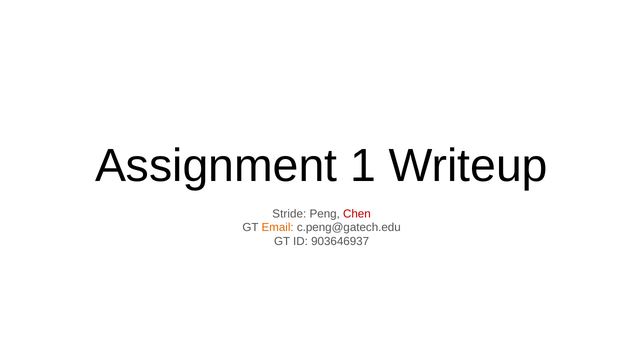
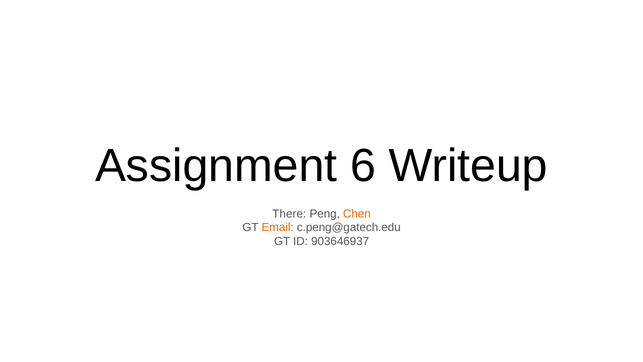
1: 1 -> 6
Stride: Stride -> There
Chen colour: red -> orange
